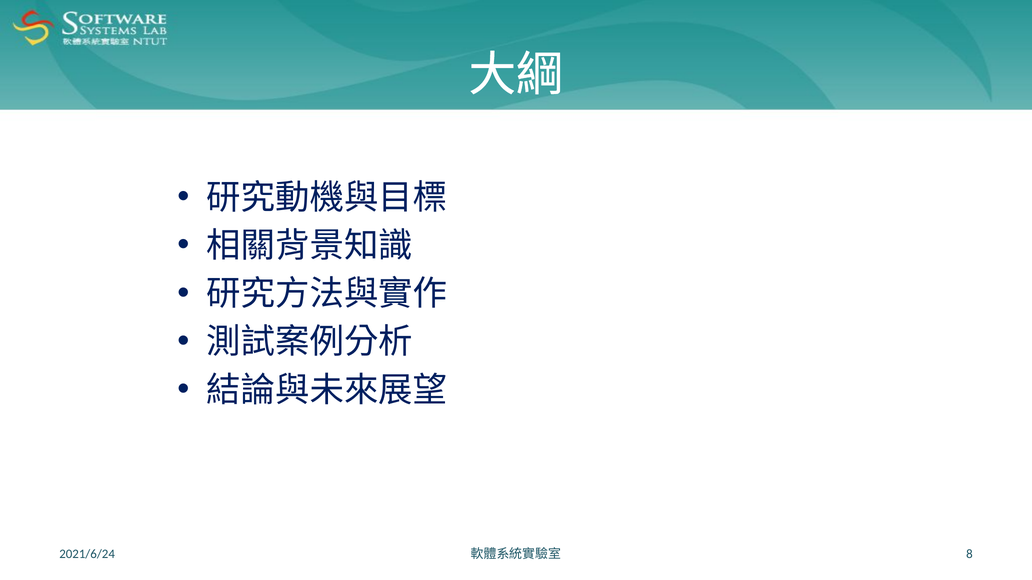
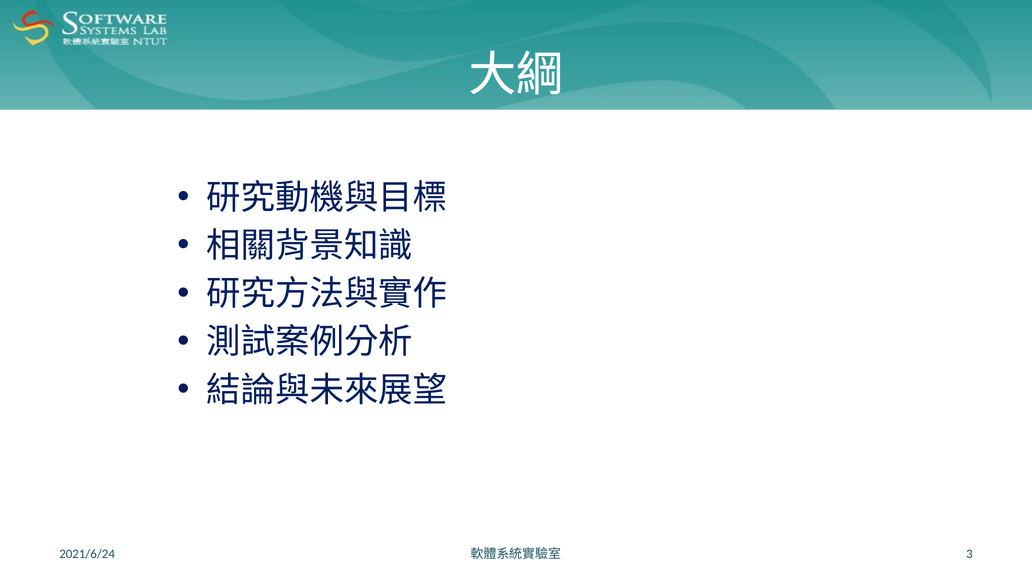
8: 8 -> 3
